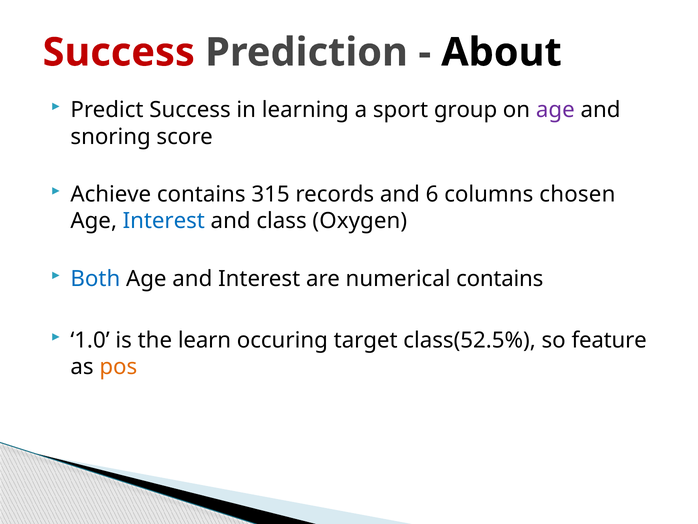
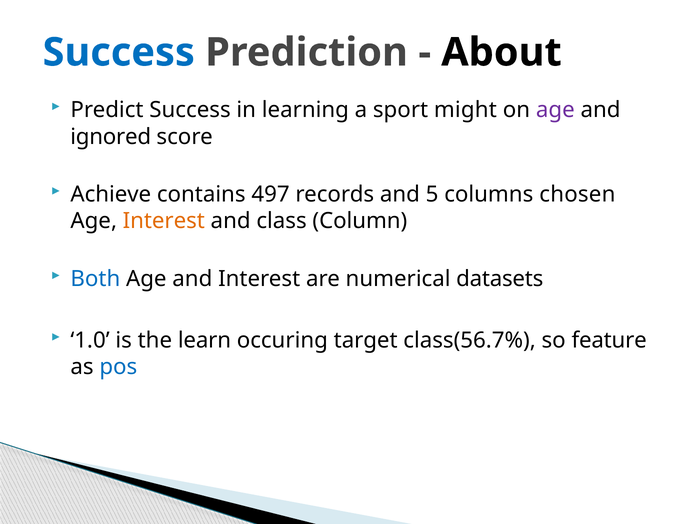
Success at (119, 52) colour: red -> blue
group: group -> might
snoring: snoring -> ignored
315: 315 -> 497
6: 6 -> 5
Interest at (164, 221) colour: blue -> orange
Oxygen: Oxygen -> Column
numerical contains: contains -> datasets
class(52.5%: class(52.5% -> class(56.7%
pos colour: orange -> blue
